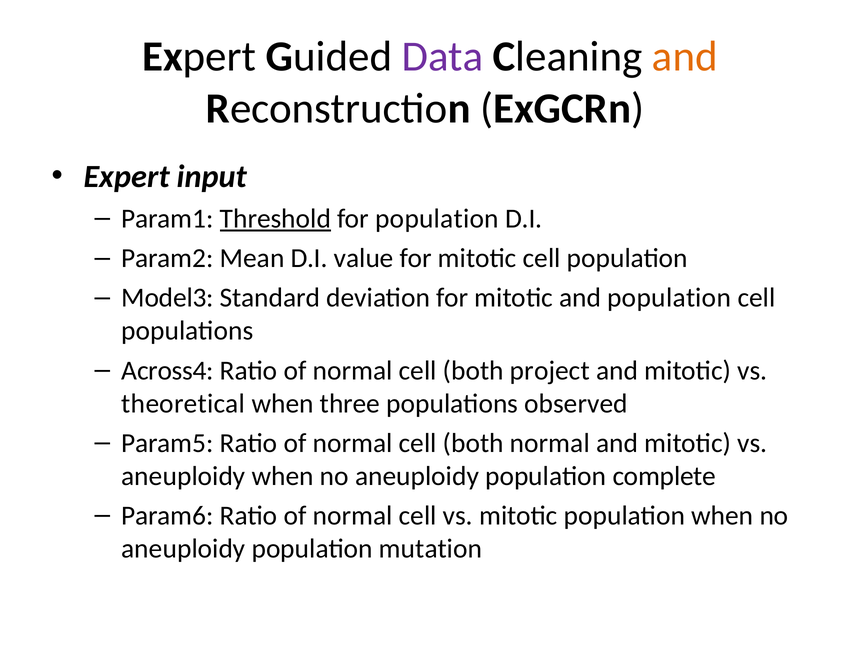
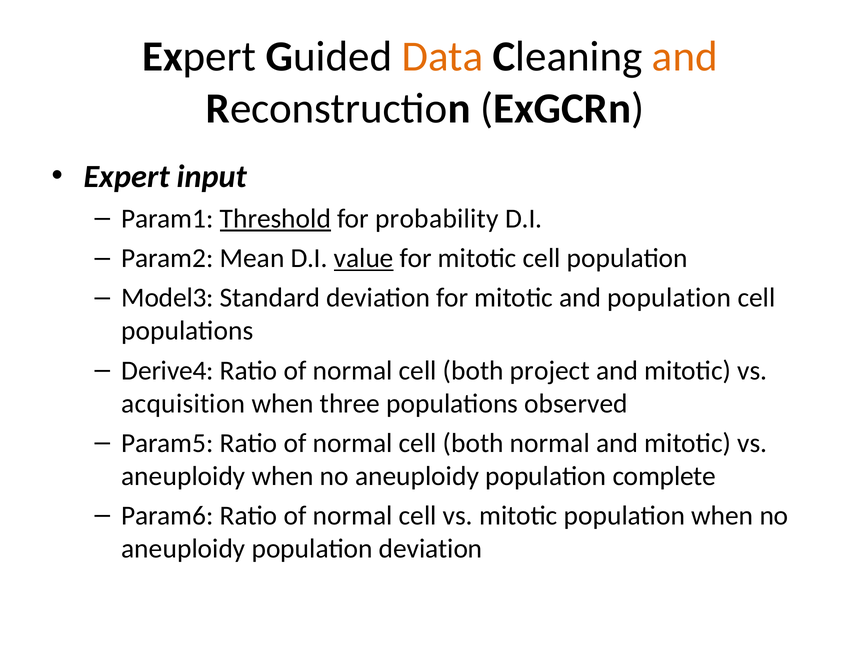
Data colour: purple -> orange
for population: population -> probability
value underline: none -> present
Across4: Across4 -> Derive4
theoretical: theoretical -> acquisition
population mutation: mutation -> deviation
